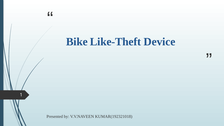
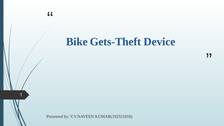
Like-Theft: Like-Theft -> Gets-Theft
